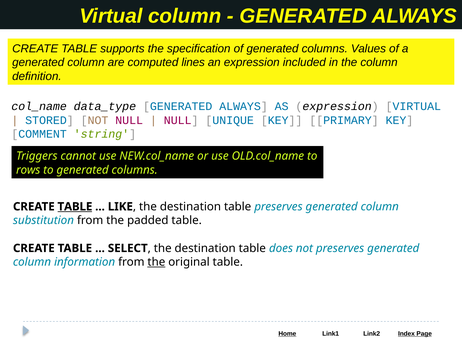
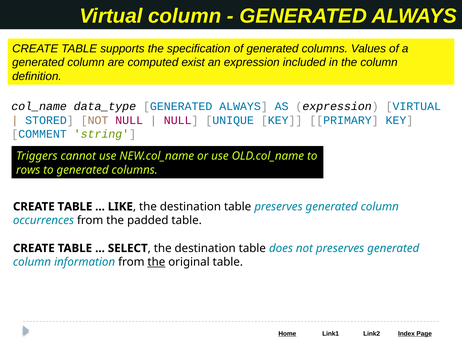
lines: lines -> exist
TABLE at (75, 206) underline: present -> none
substitution: substitution -> occurrences
